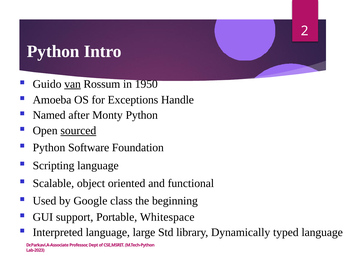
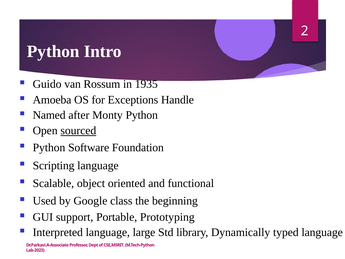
van underline: present -> none
1950: 1950 -> 1935
Whitespace: Whitespace -> Prototyping
